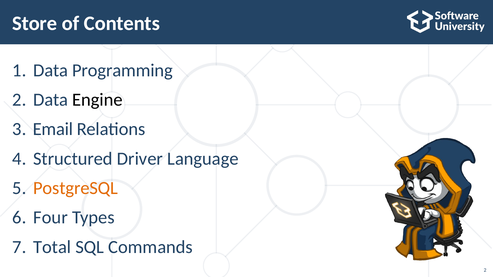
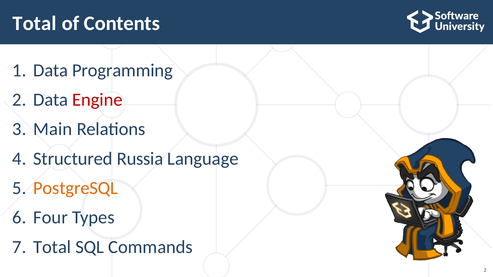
Store at (35, 23): Store -> Total
Engine colour: black -> red
Email: Email -> Main
Driver: Driver -> Russia
